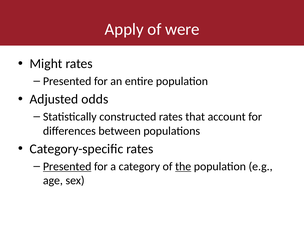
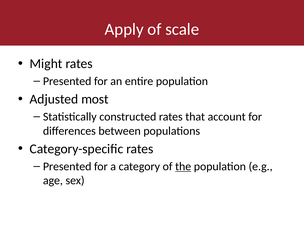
were: were -> scale
odds: odds -> most
Presented at (67, 166) underline: present -> none
